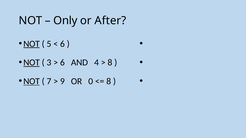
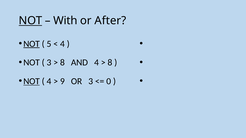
NOT at (30, 21) underline: none -> present
Only: Only -> With
6 at (62, 44): 6 -> 4
NOT at (32, 63) underline: present -> none
6 at (62, 63): 6 -> 8
7 at (49, 81): 7 -> 4
OR 0: 0 -> 3
8 at (109, 81): 8 -> 0
